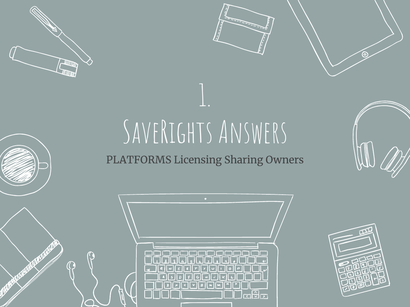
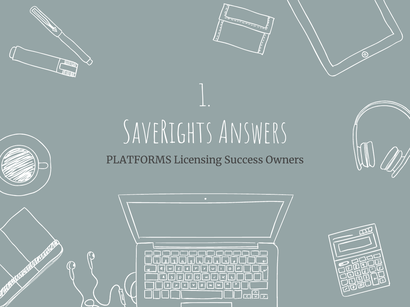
Sharing: Sharing -> Success
